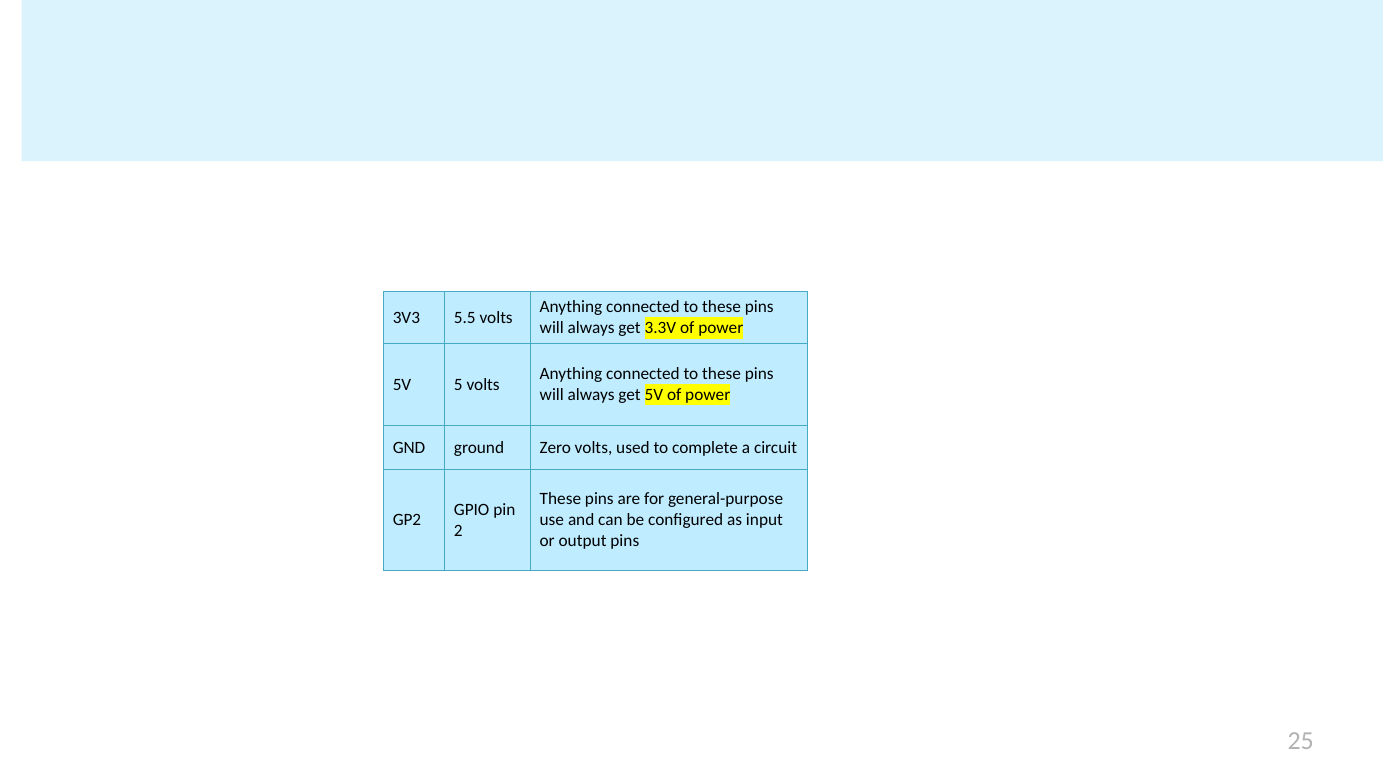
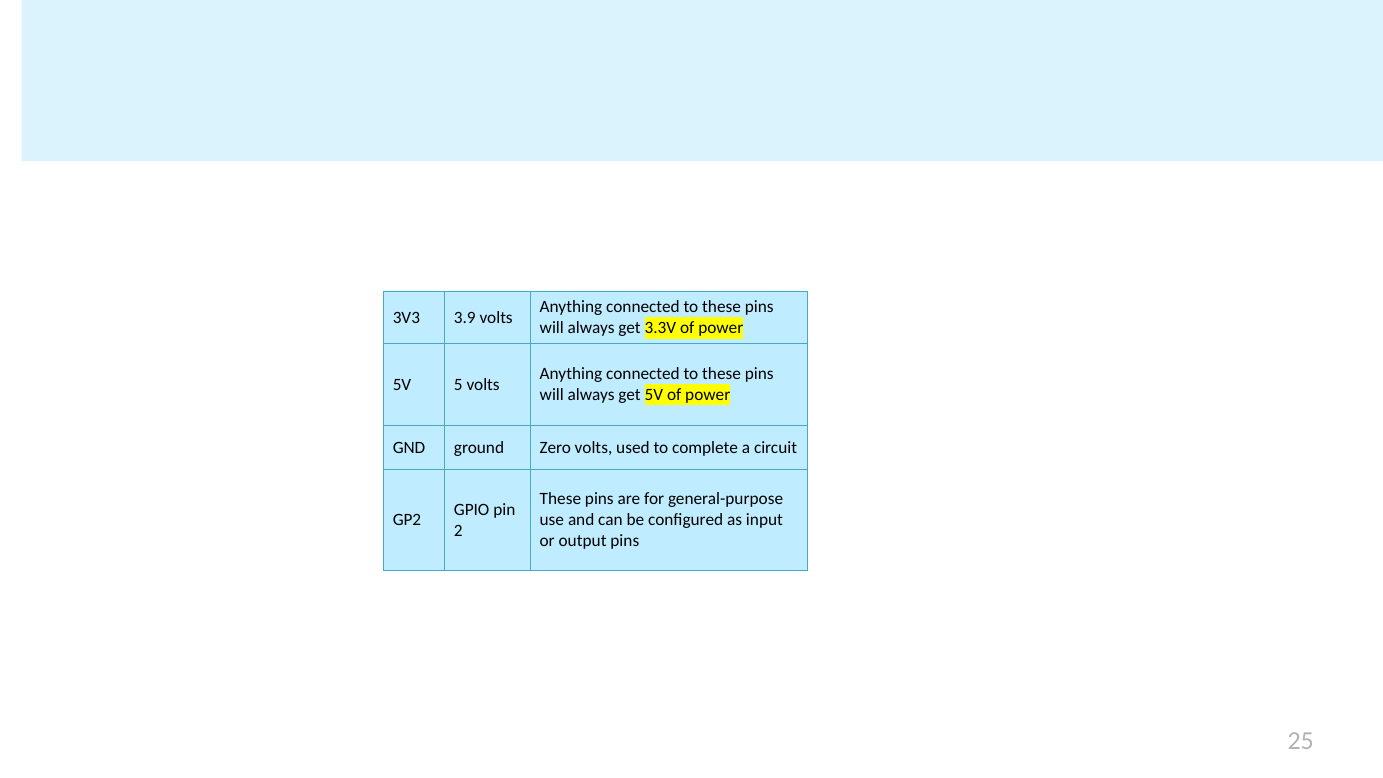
5.5: 5.5 -> 3.9
